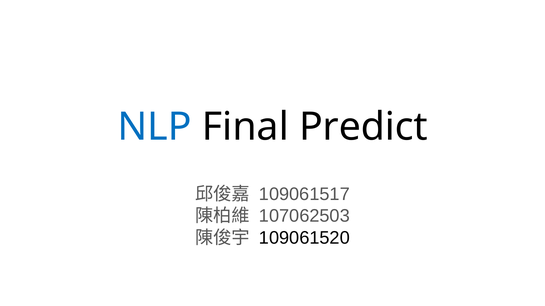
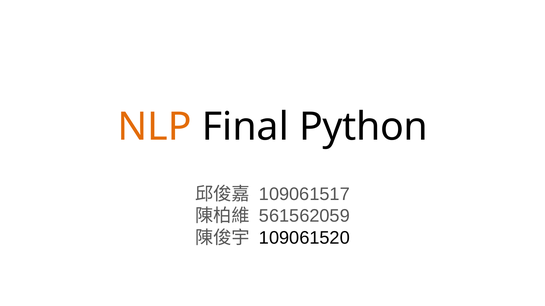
NLP colour: blue -> orange
Predict: Predict -> Python
107062503: 107062503 -> 561562059
